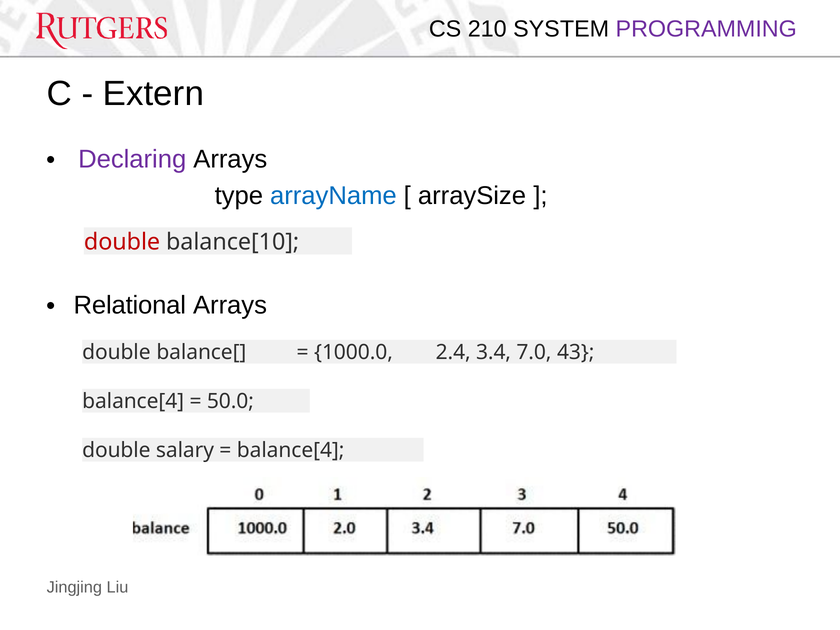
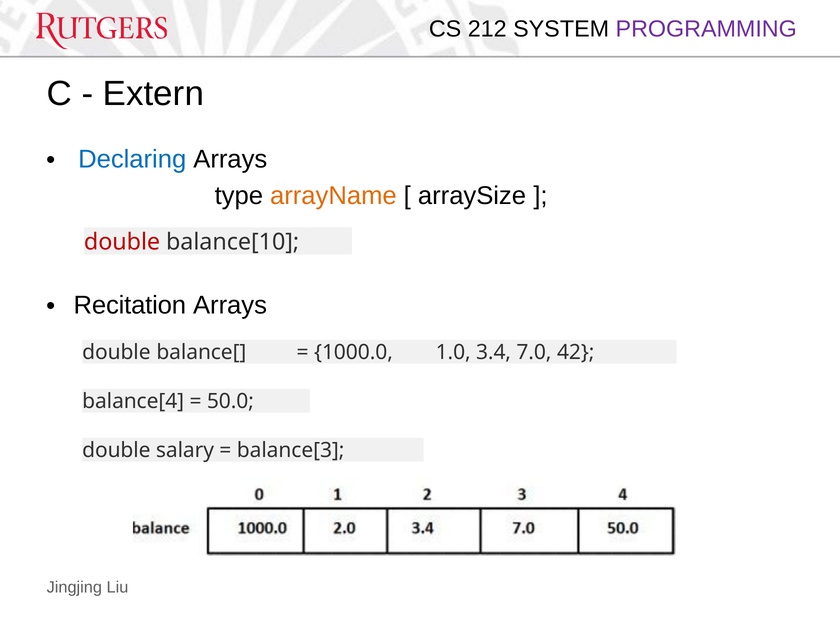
210: 210 -> 212
Declaring colour: purple -> blue
arrayName colour: blue -> orange
Relational: Relational -> Recitation
2.4: 2.4 -> 1.0
43: 43 -> 42
balance[4 at (291, 450): balance[4 -> balance[3
